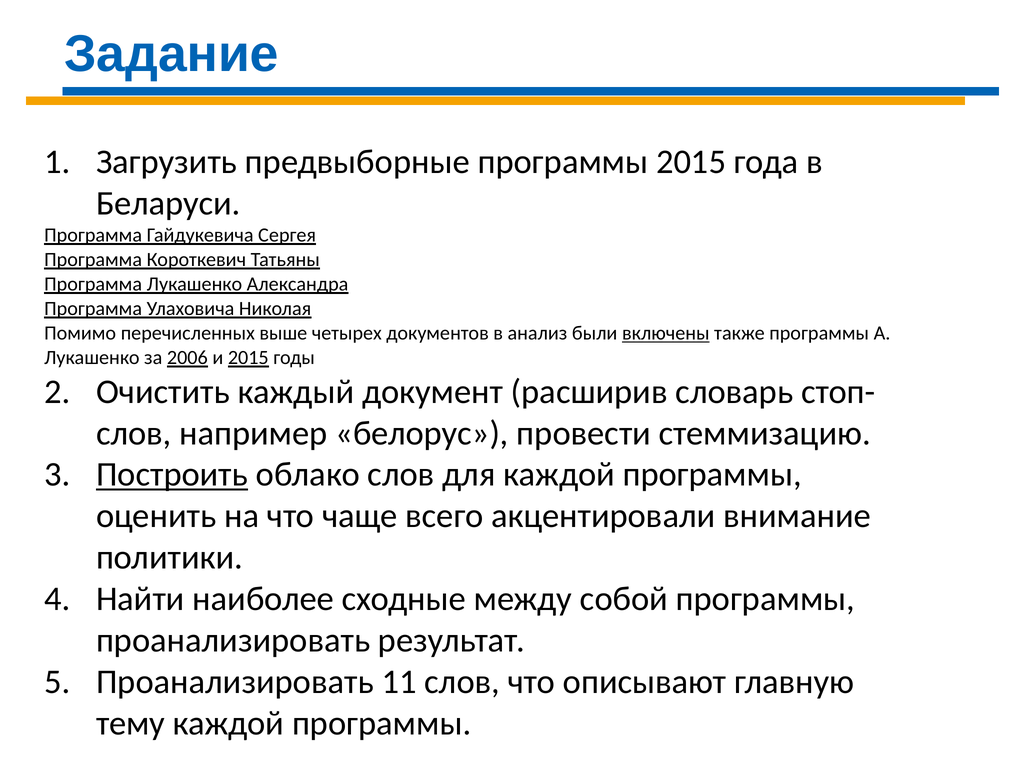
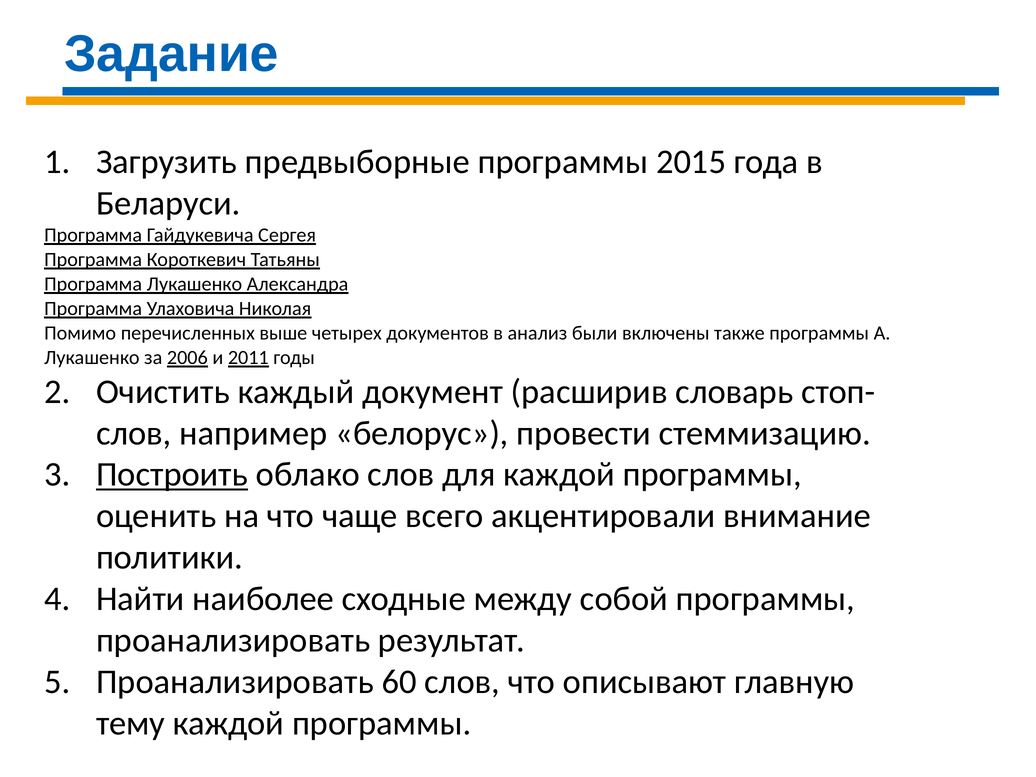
включены underline: present -> none
и 2015: 2015 -> 2011
11: 11 -> 60
